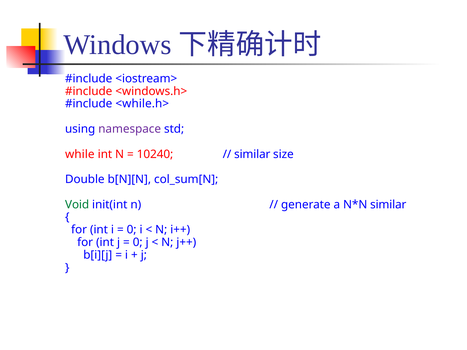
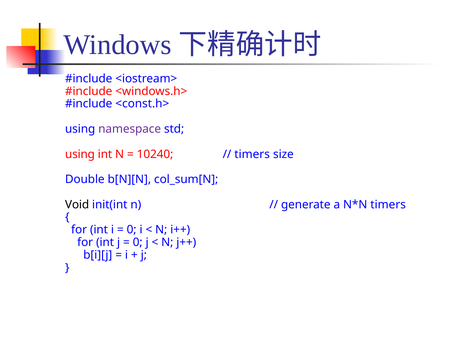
<while.h>: <while.h> -> <const.h>
while at (80, 154): while -> using
similar at (252, 154): similar -> timers
Void colour: green -> black
similar at (388, 205): similar -> timers
